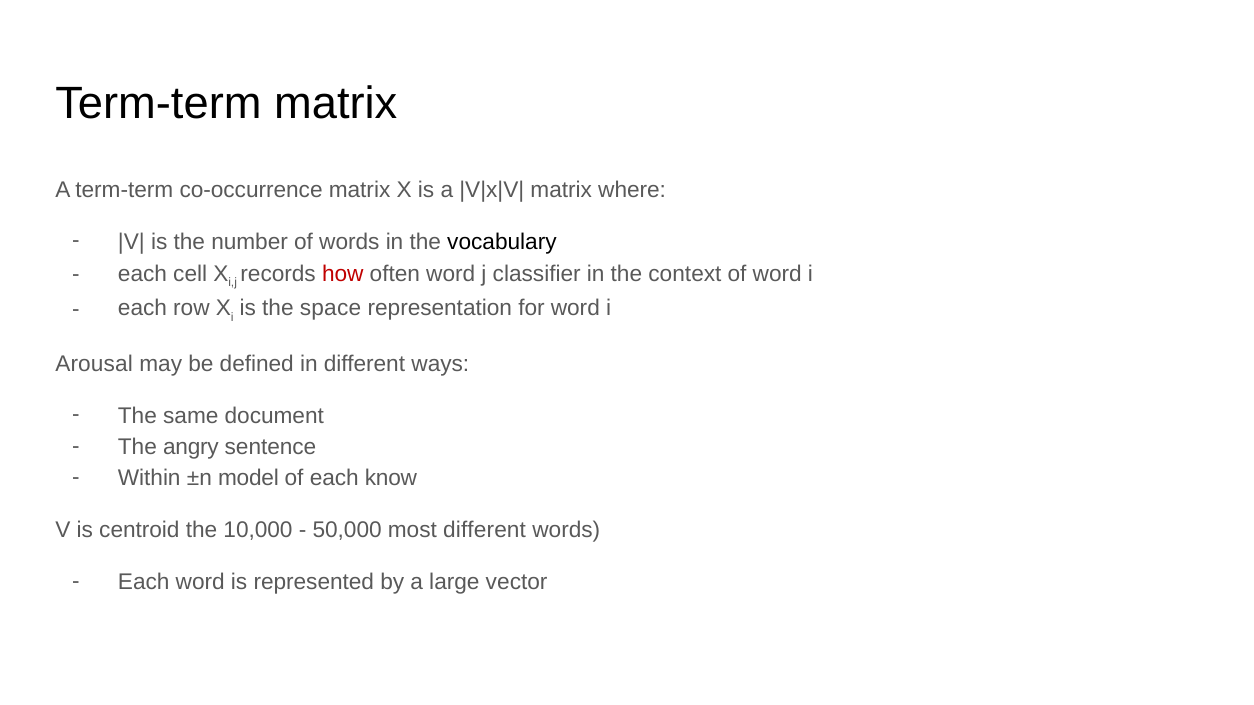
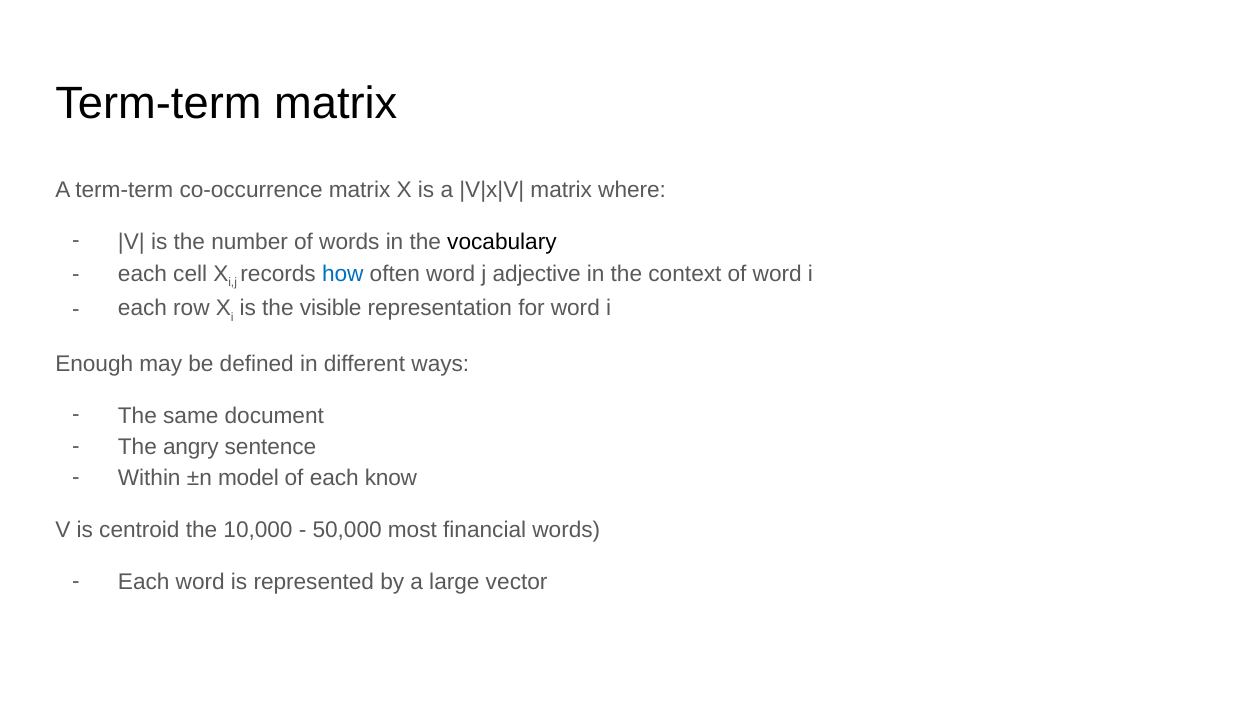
how colour: red -> blue
classifier: classifier -> adjective
space: space -> visible
Arousal: Arousal -> Enough
most different: different -> financial
